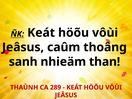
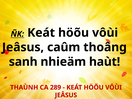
than: than -> haùt
